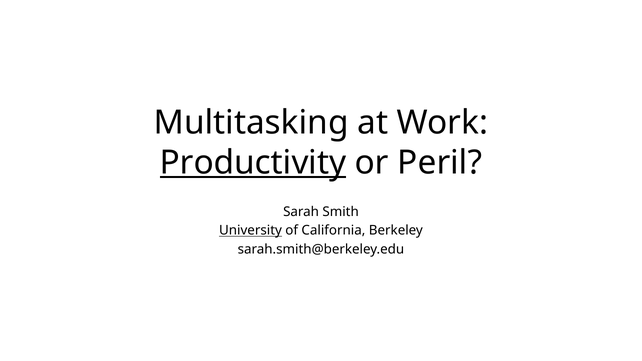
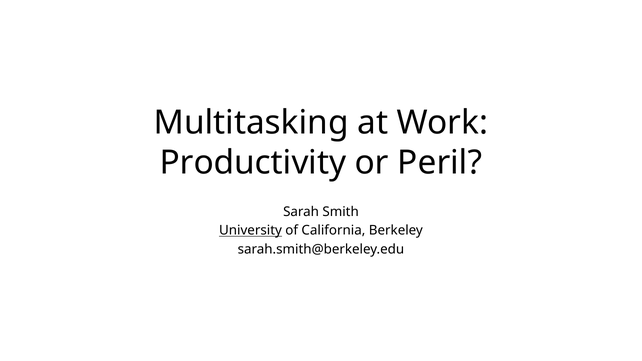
Productivity underline: present -> none
